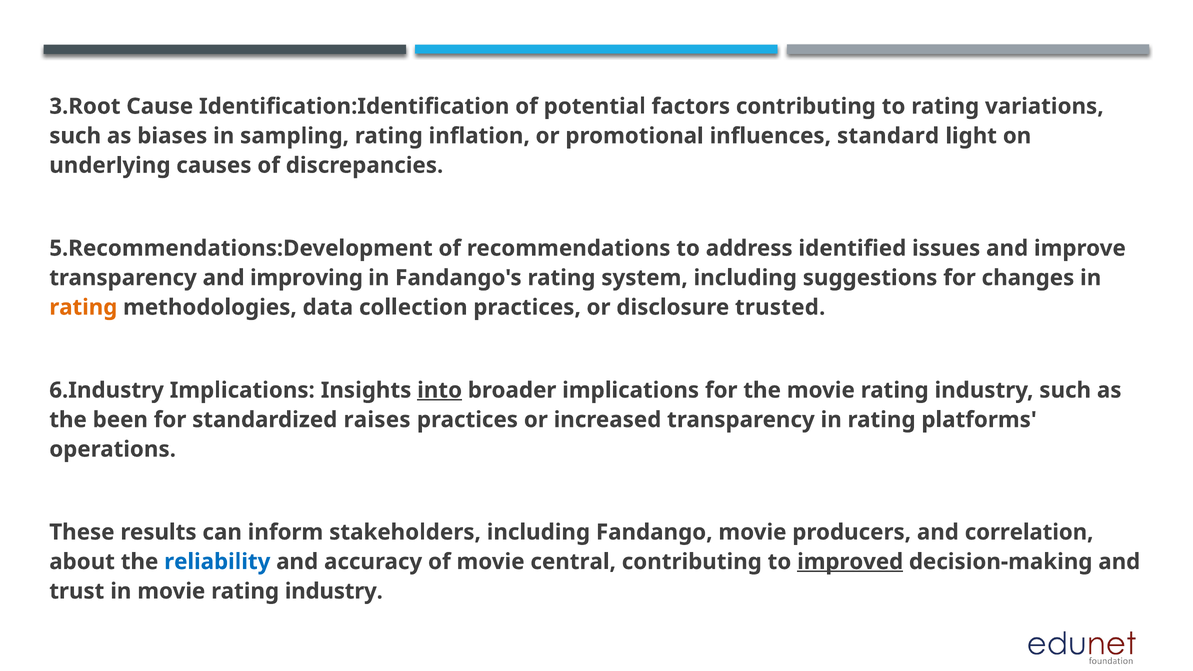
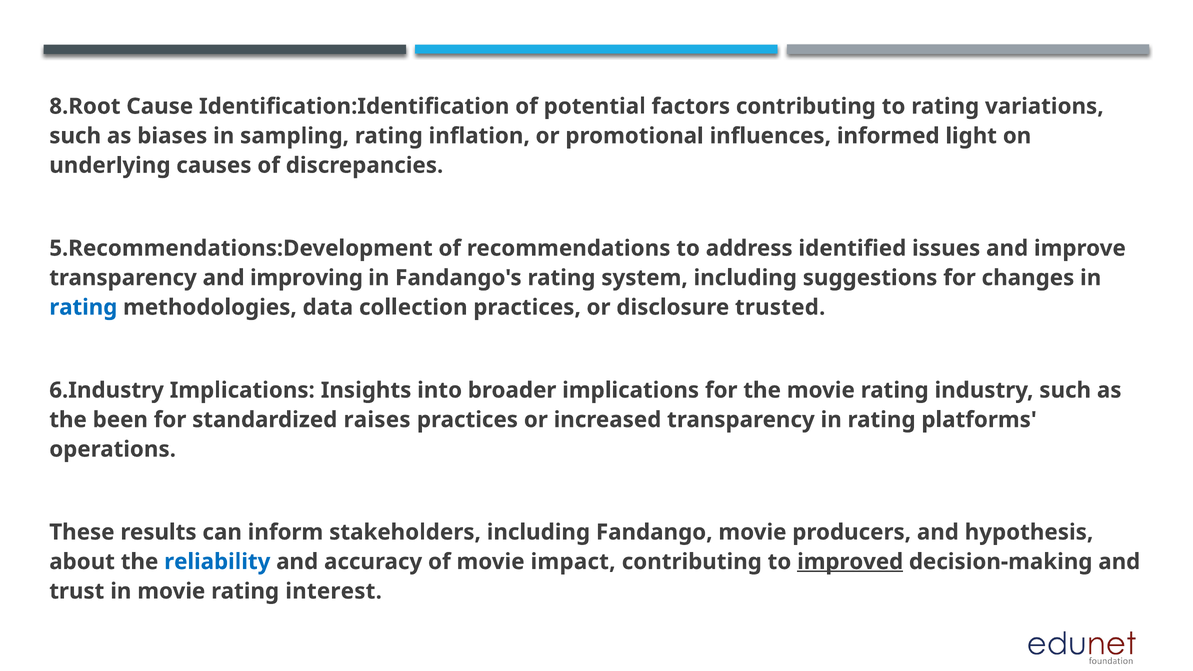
3.Root: 3.Root -> 8.Root
standard: standard -> informed
rating at (83, 307) colour: orange -> blue
into underline: present -> none
correlation: correlation -> hypothesis
central: central -> impact
in movie rating industry: industry -> interest
